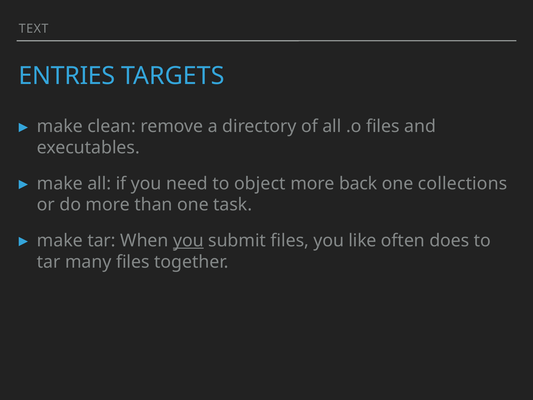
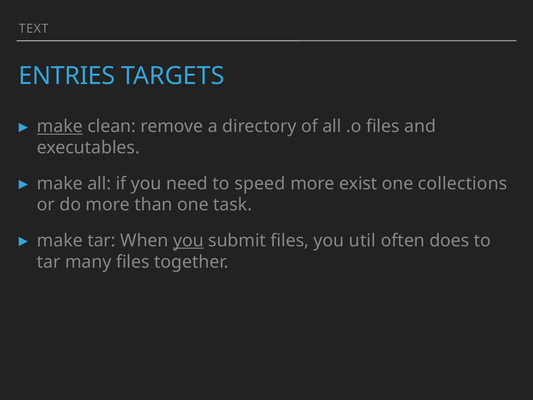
make at (60, 126) underline: none -> present
object: object -> speed
back: back -> exist
like: like -> util
